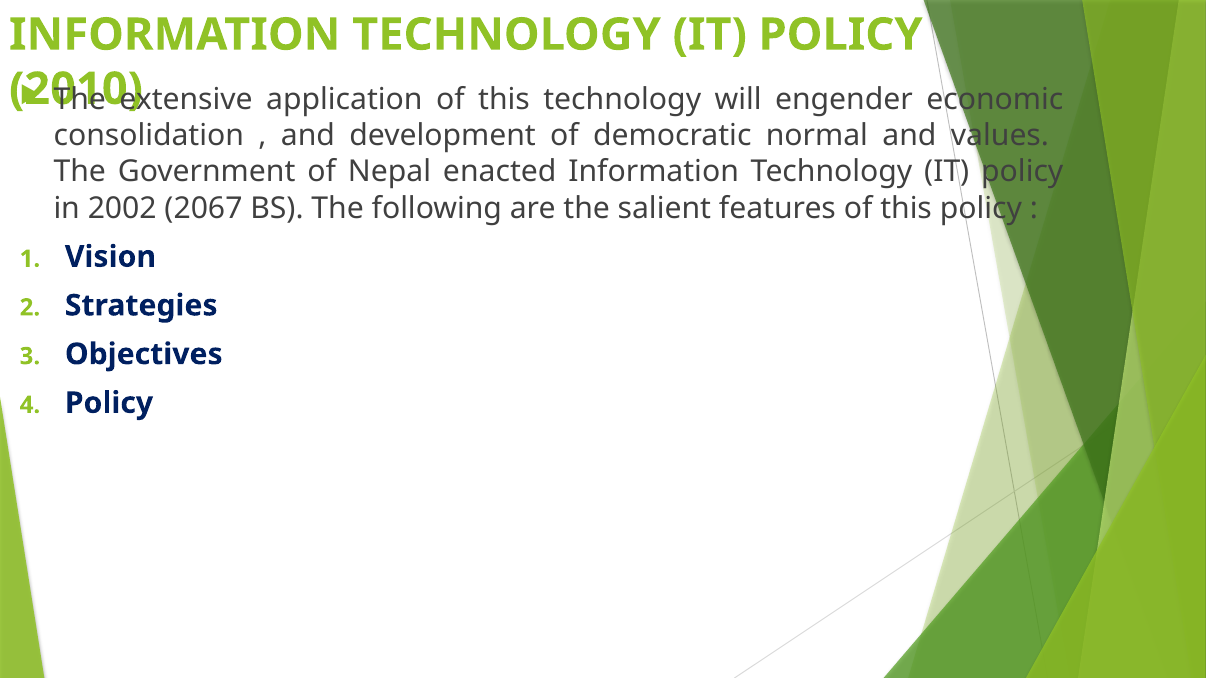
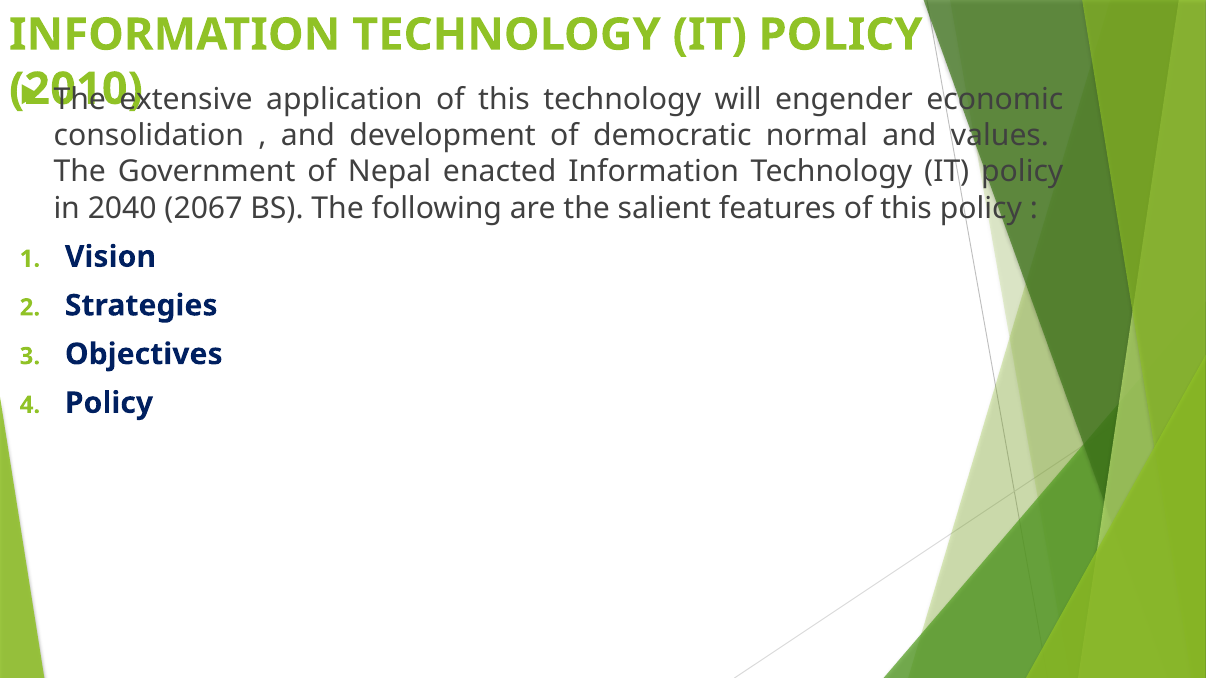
2002: 2002 -> 2040
